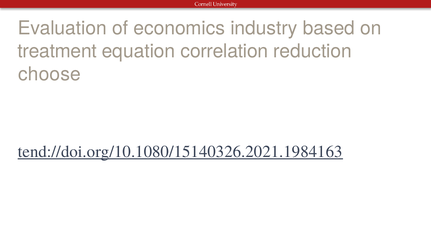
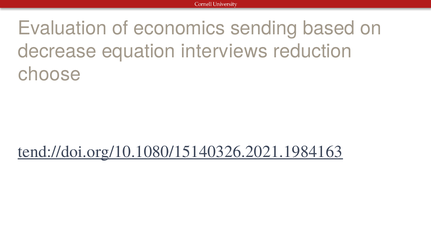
industry: industry -> sending
treatment: treatment -> decrease
correlation: correlation -> interviews
